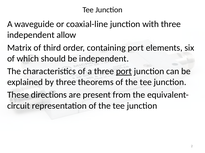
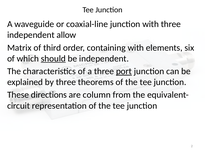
containing port: port -> with
should underline: none -> present
present: present -> column
